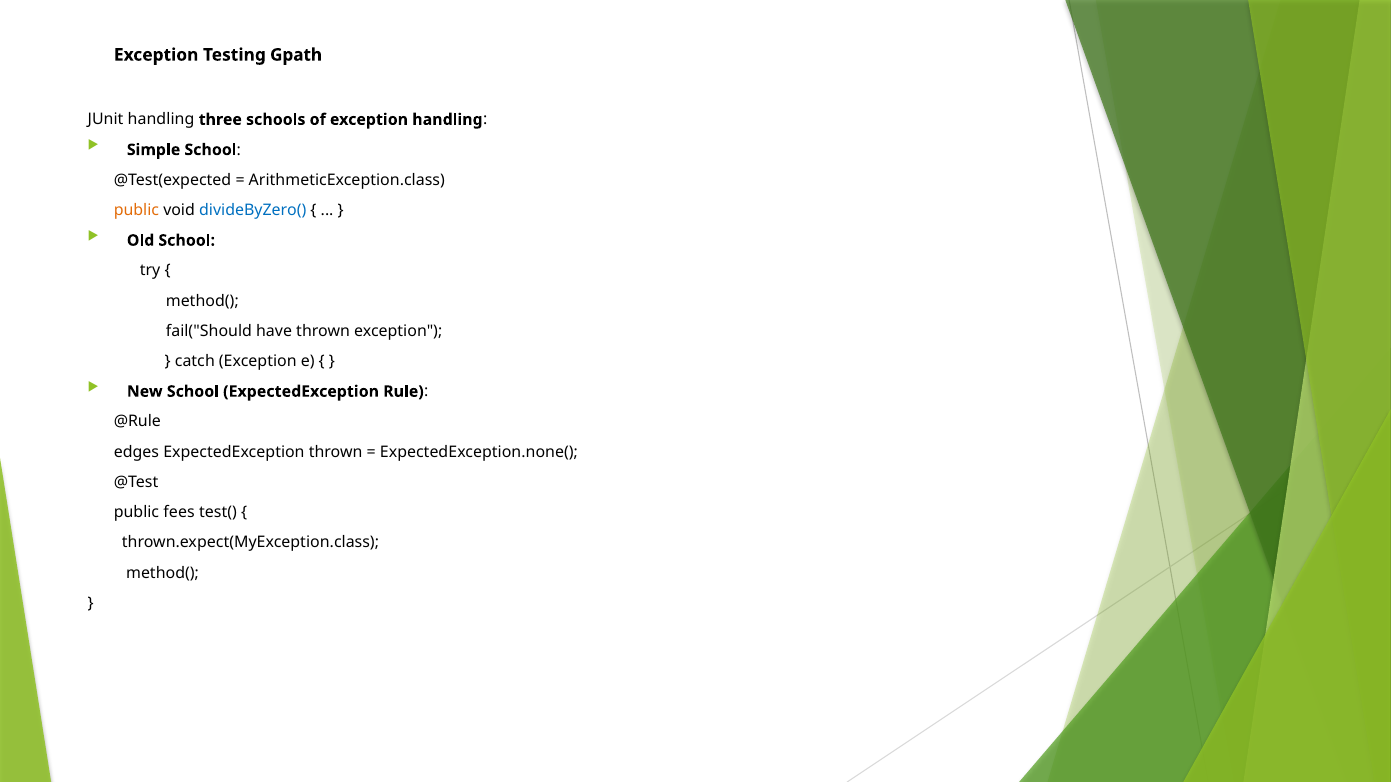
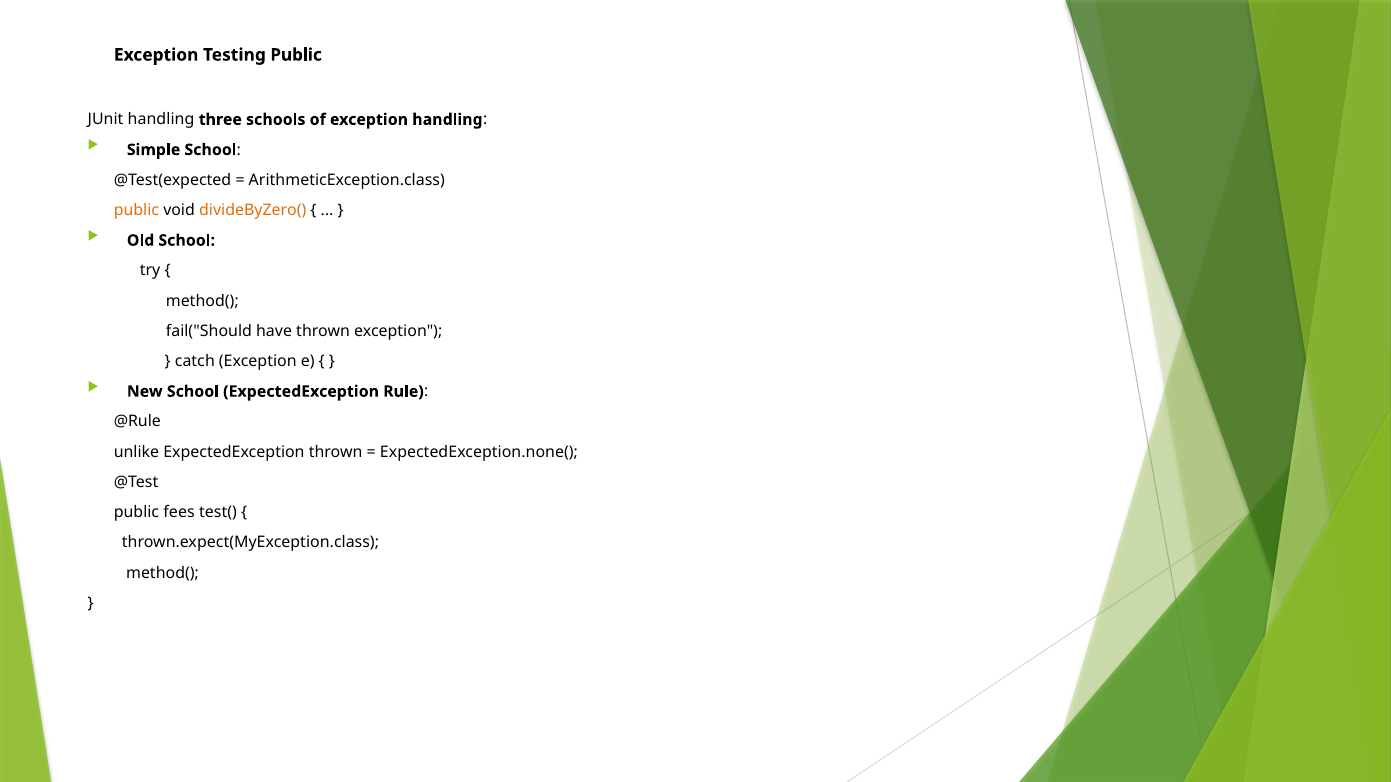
Testing Gpath: Gpath -> Public
divideByZero( colour: blue -> orange
edges: edges -> unlike
